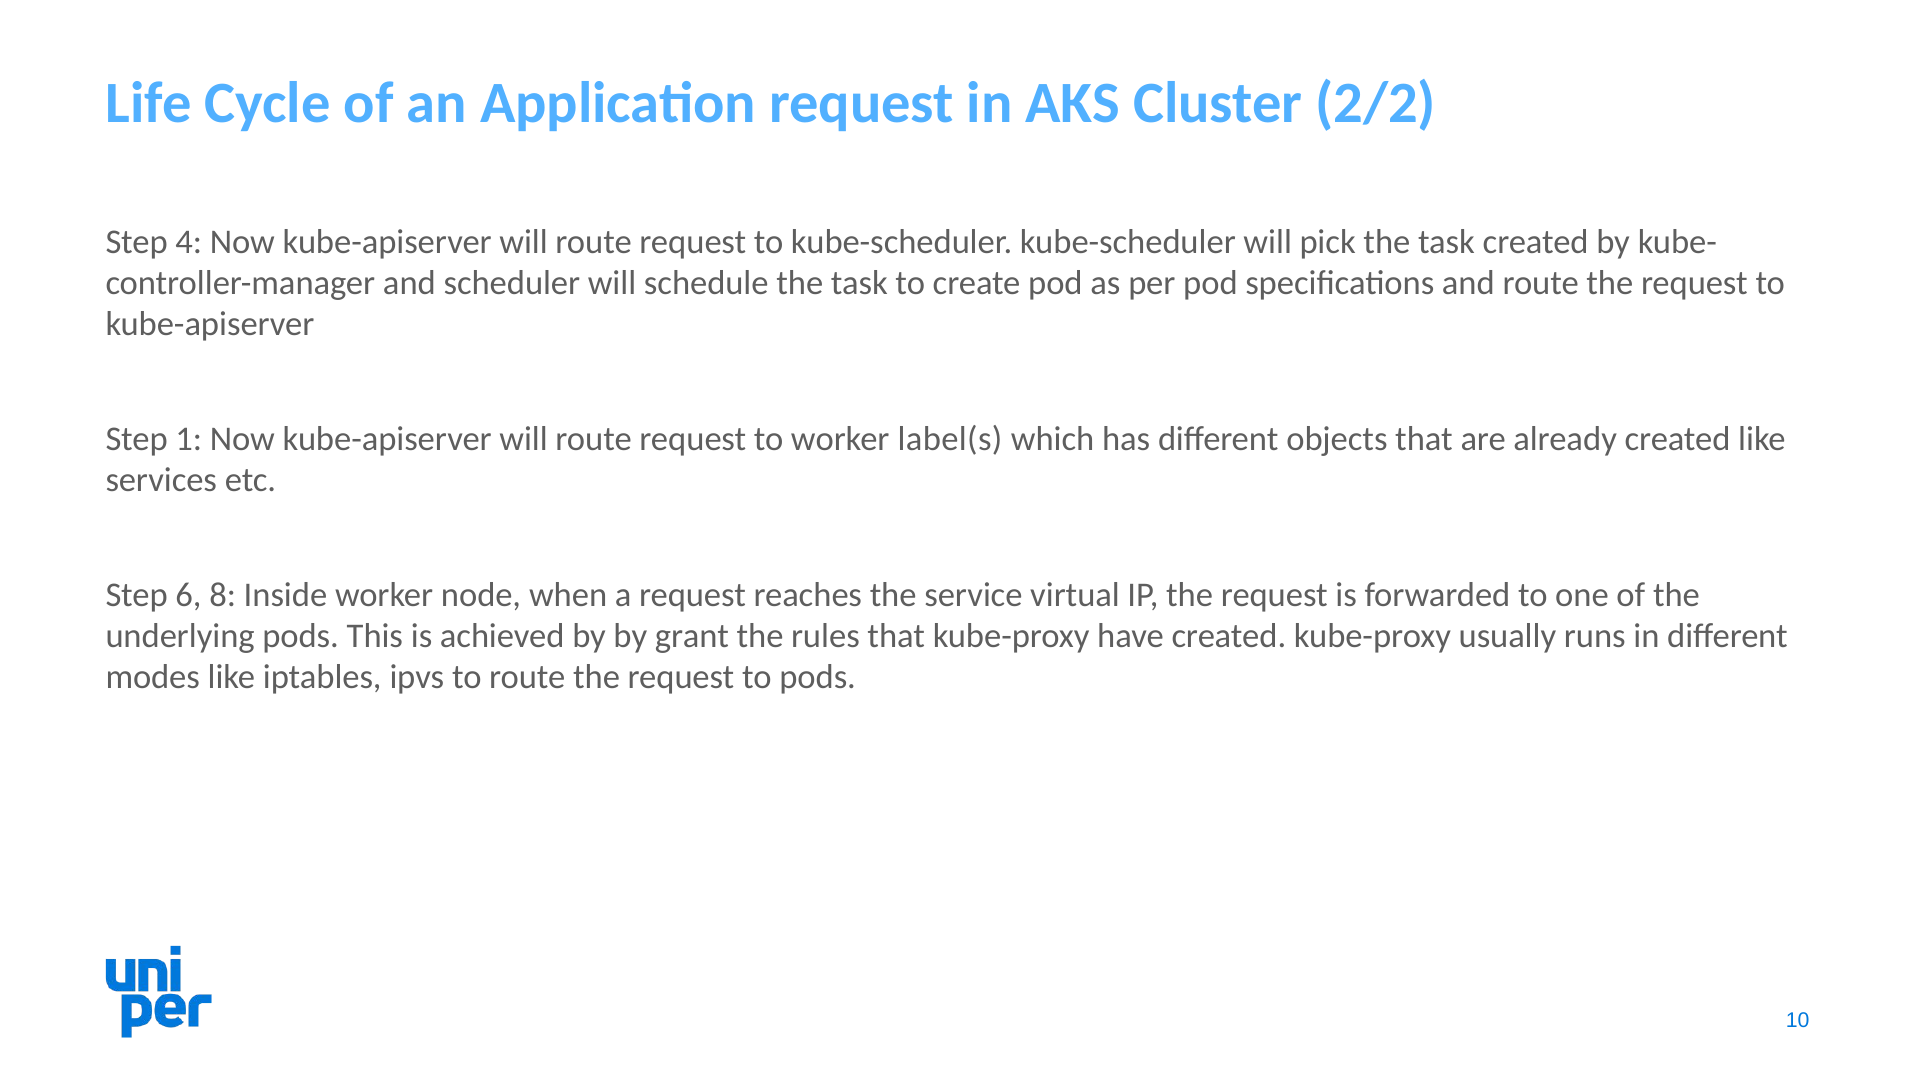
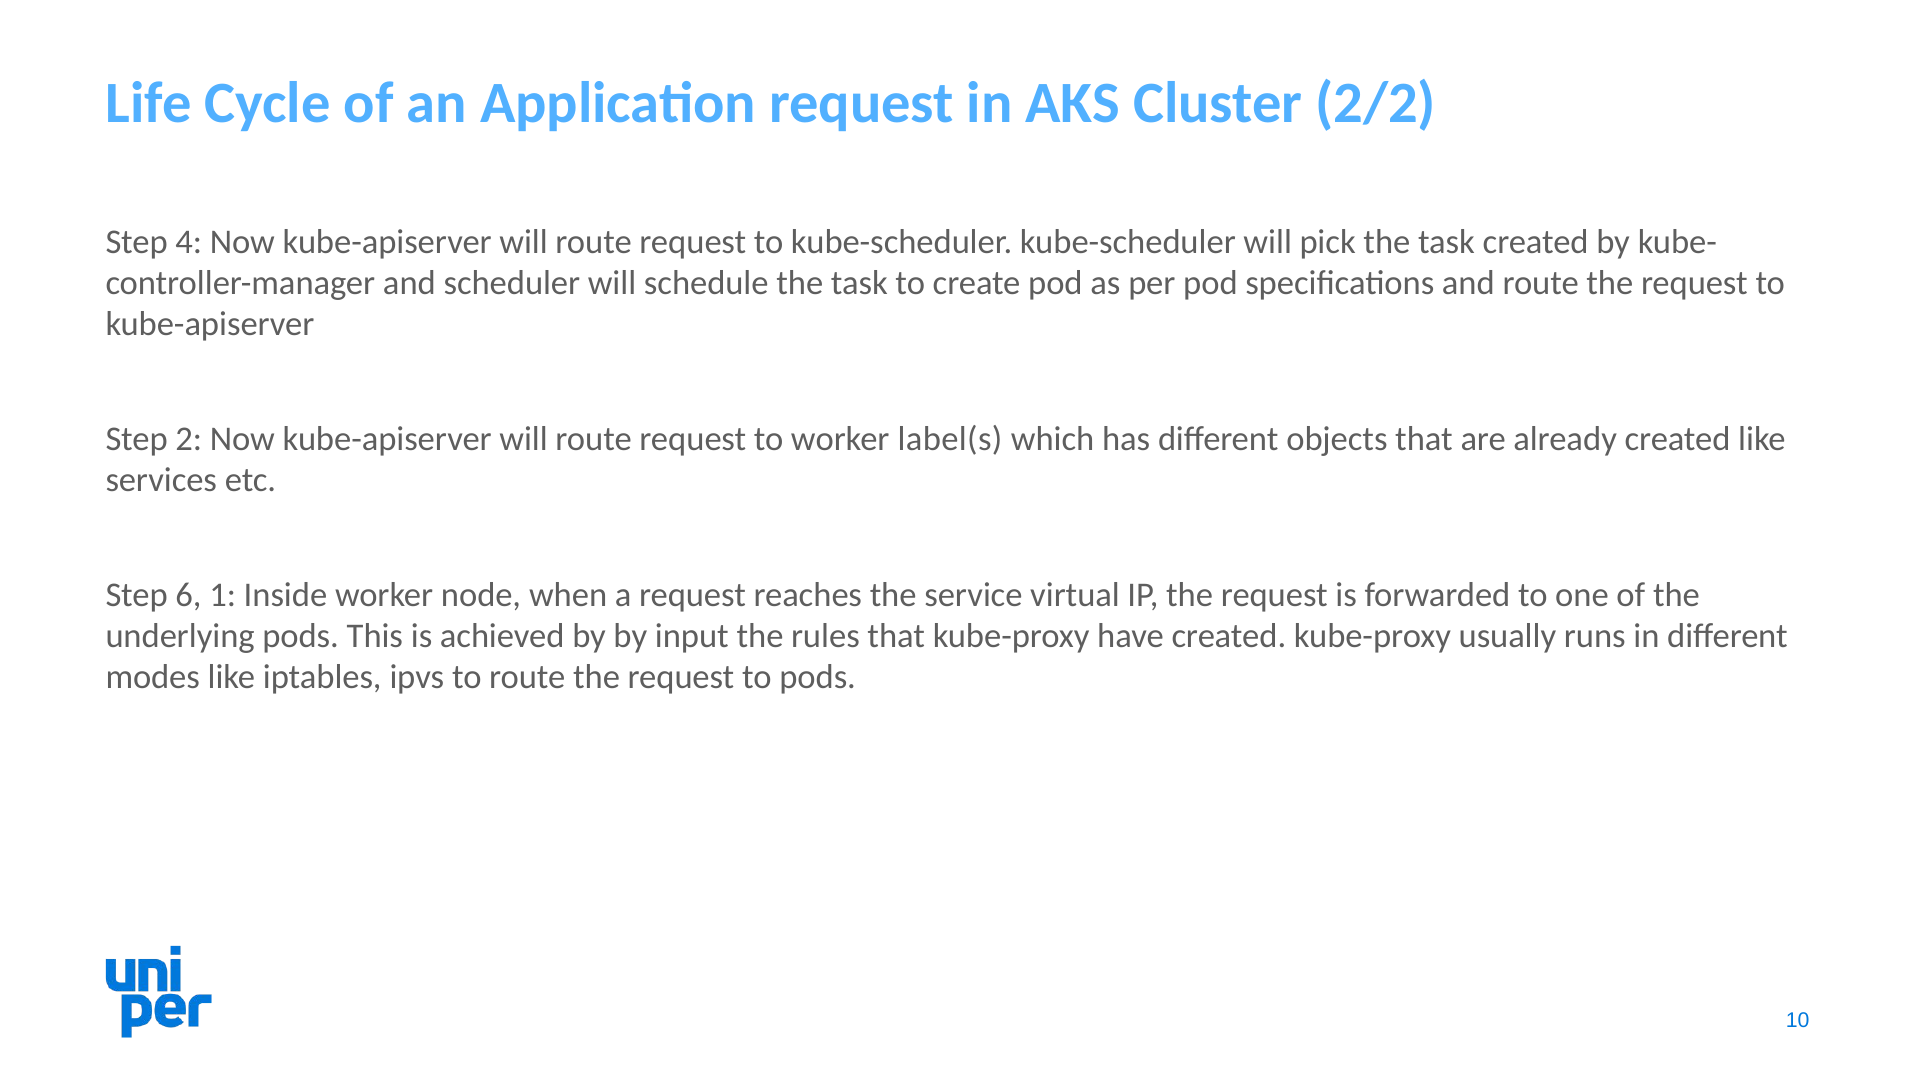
1: 1 -> 2
8: 8 -> 1
grant: grant -> input
